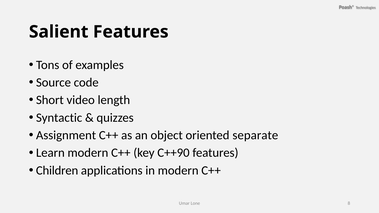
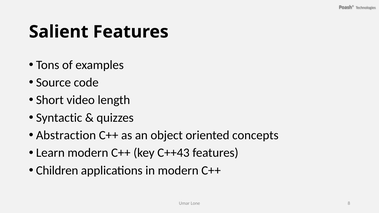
Assignment: Assignment -> Abstraction
separate: separate -> concepts
C++90: C++90 -> C++43
